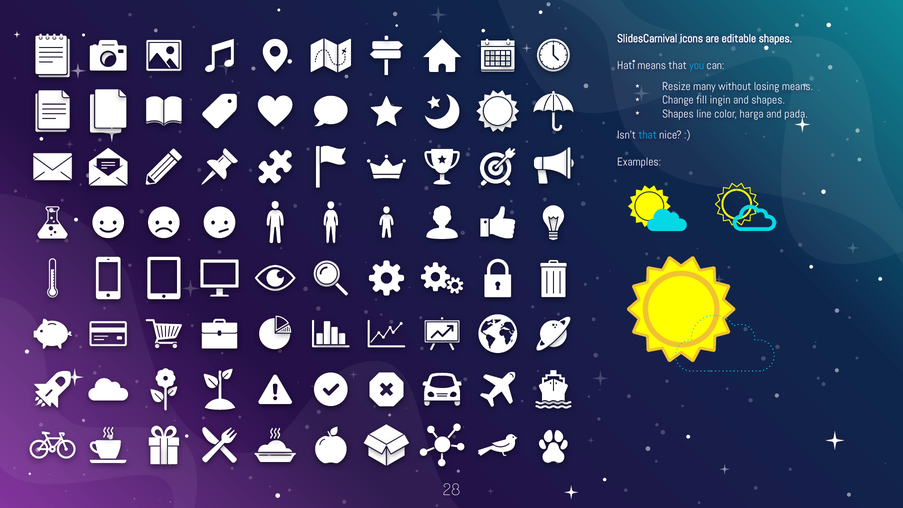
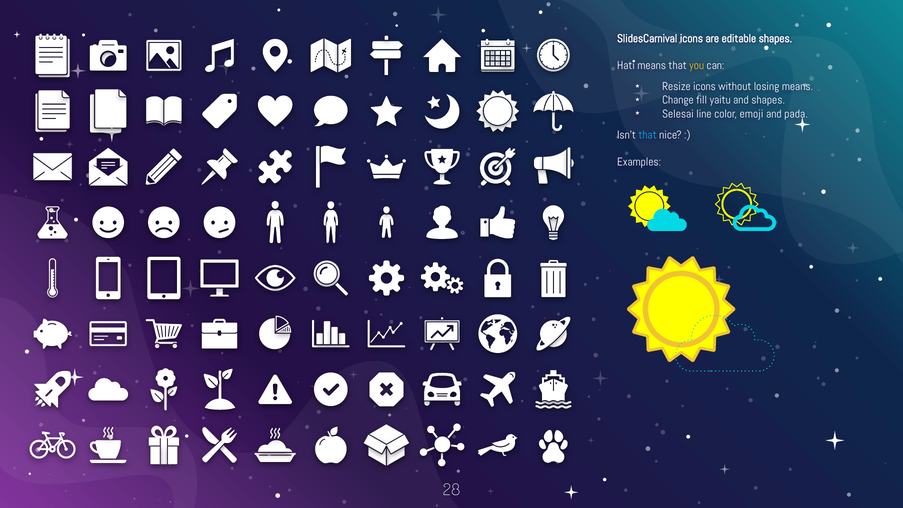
you colour: light blue -> yellow
Resize many: many -> icons
ingin: ingin -> yaitu
Shapes at (678, 114): Shapes -> Selesai
harga: harga -> emoji
